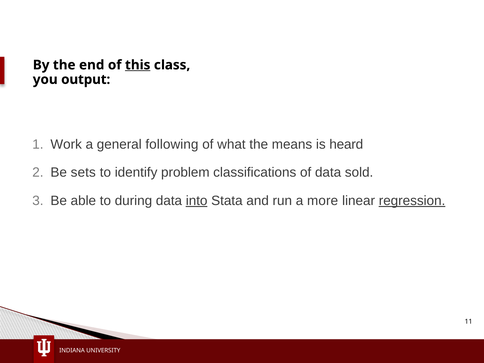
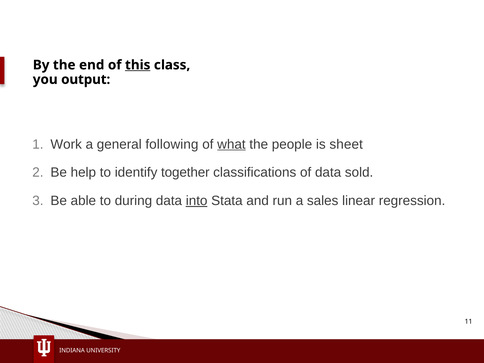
what underline: none -> present
means: means -> people
heard: heard -> sheet
sets: sets -> help
problem: problem -> together
more: more -> sales
regression underline: present -> none
